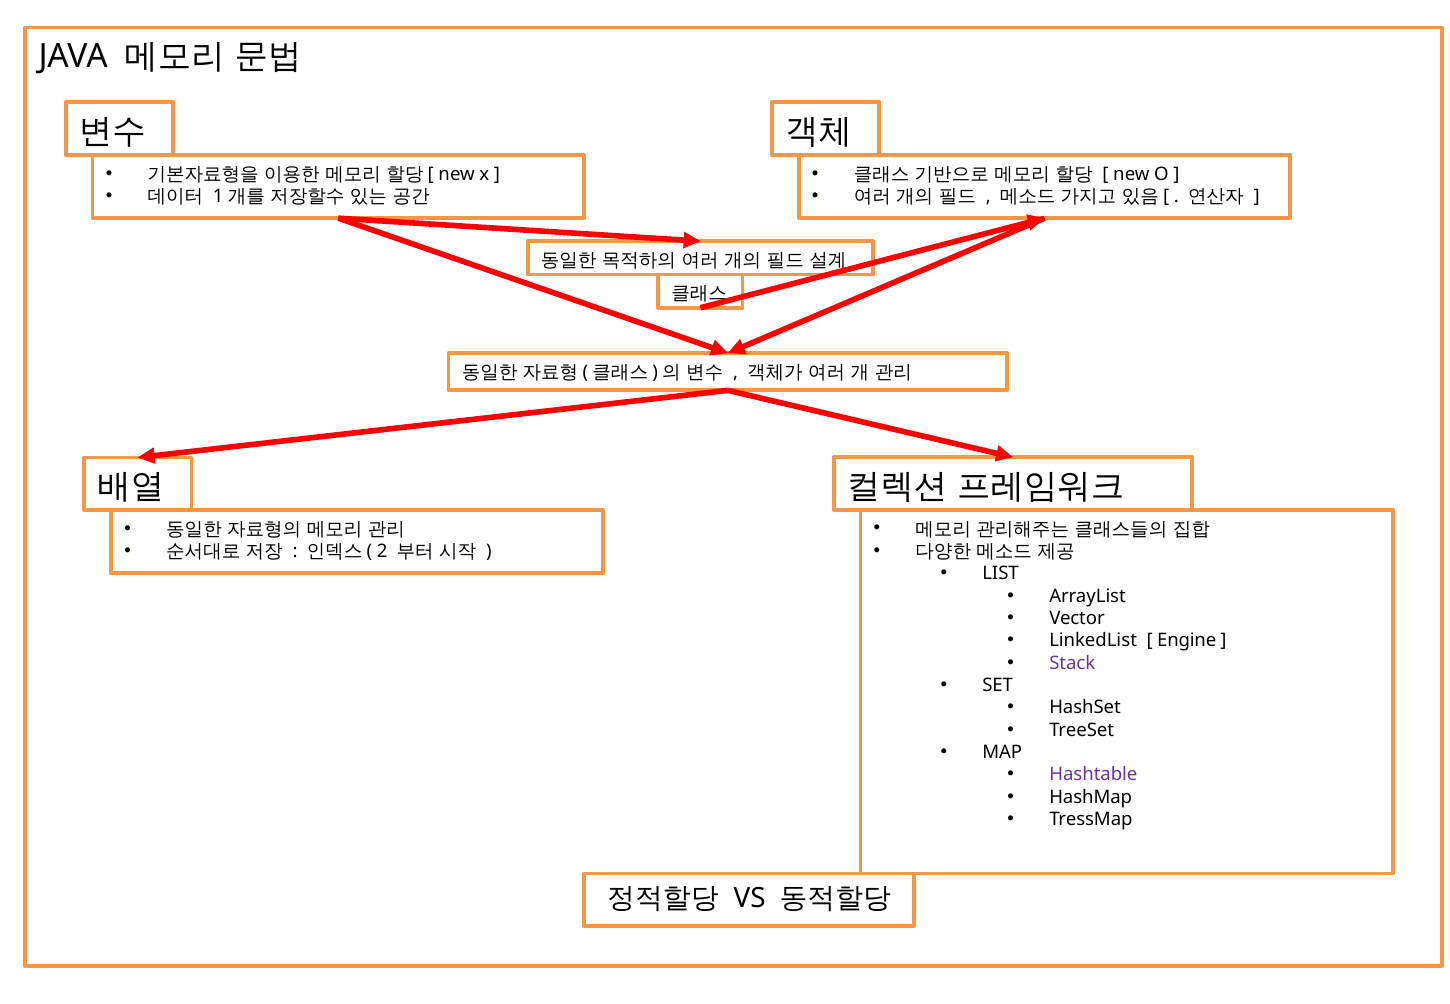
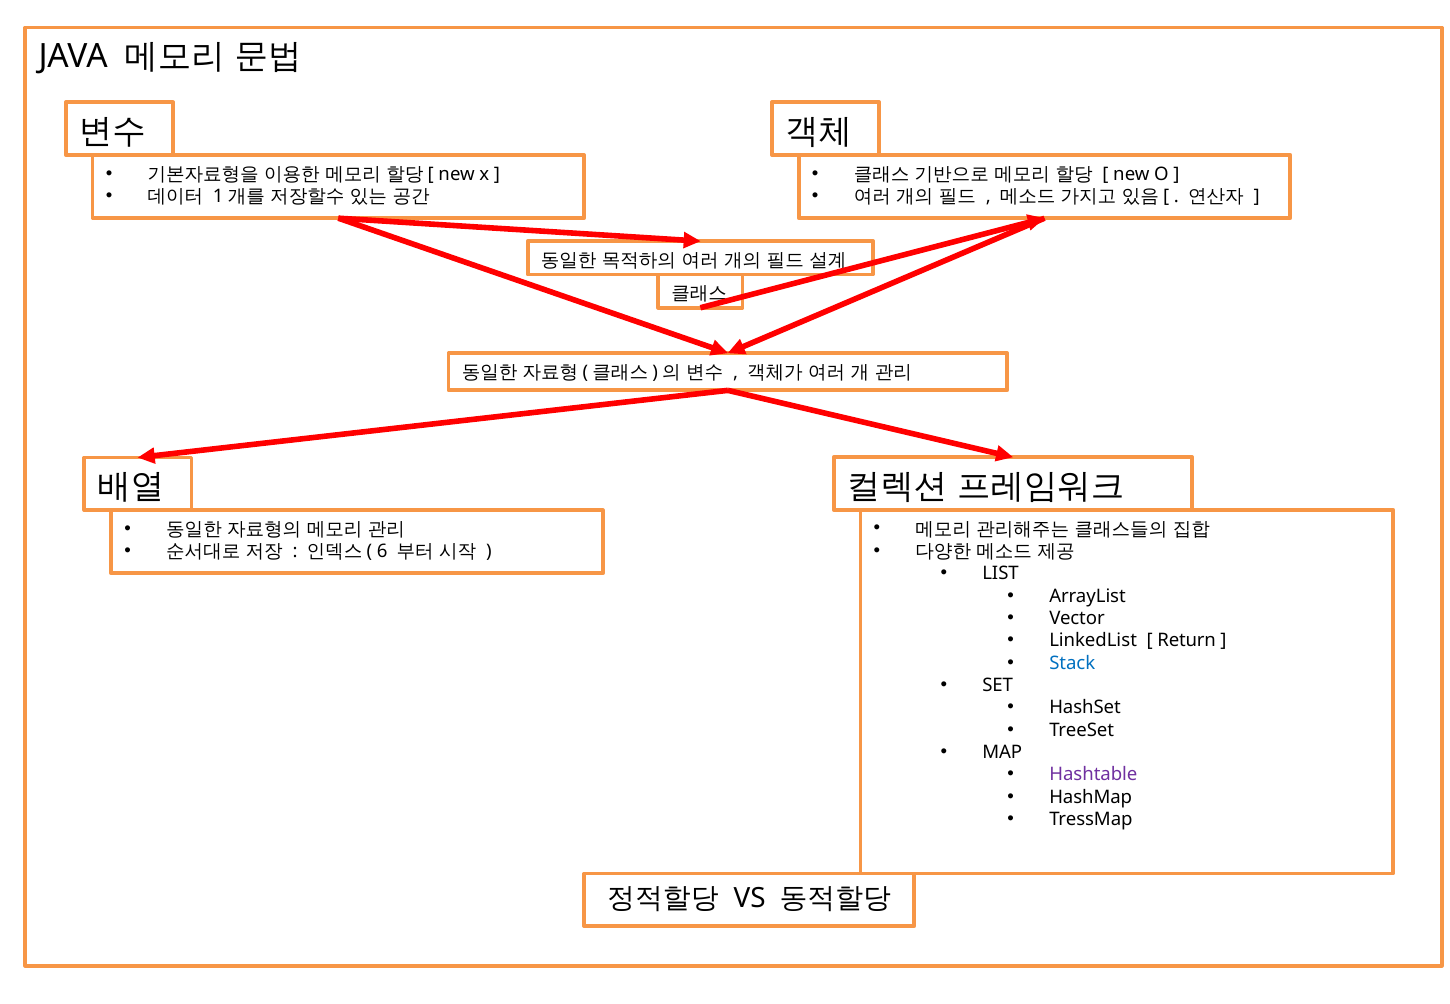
2: 2 -> 6
Engine: Engine -> Return
Stack colour: purple -> blue
